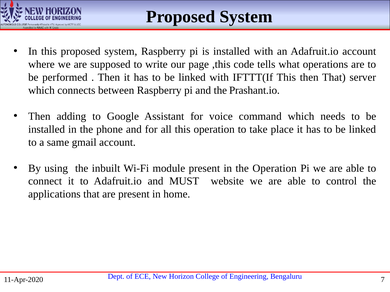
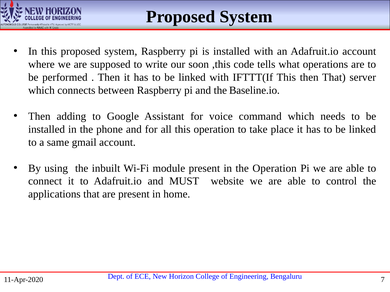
page: page -> soon
Prashant.io: Prashant.io -> Baseline.io
